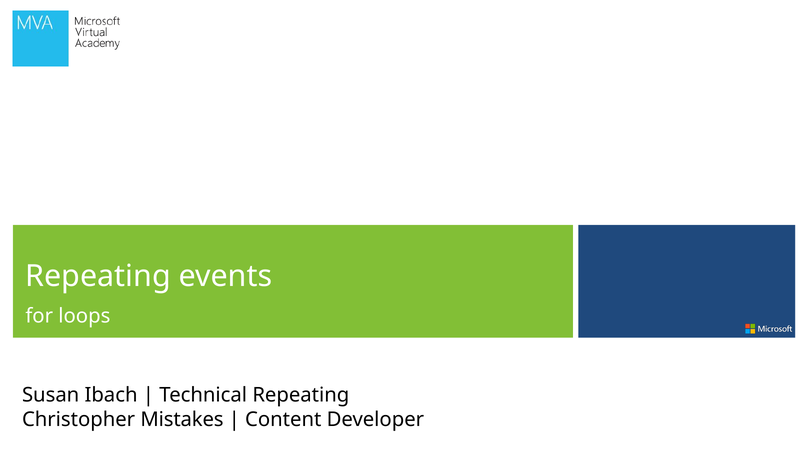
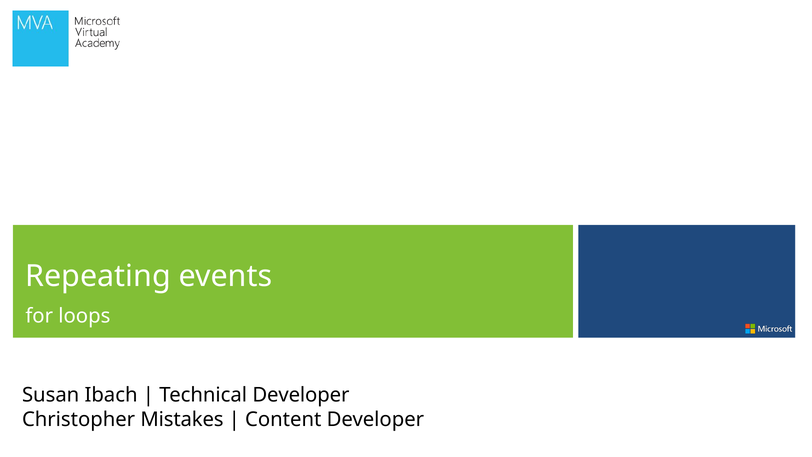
Technical Repeating: Repeating -> Developer
